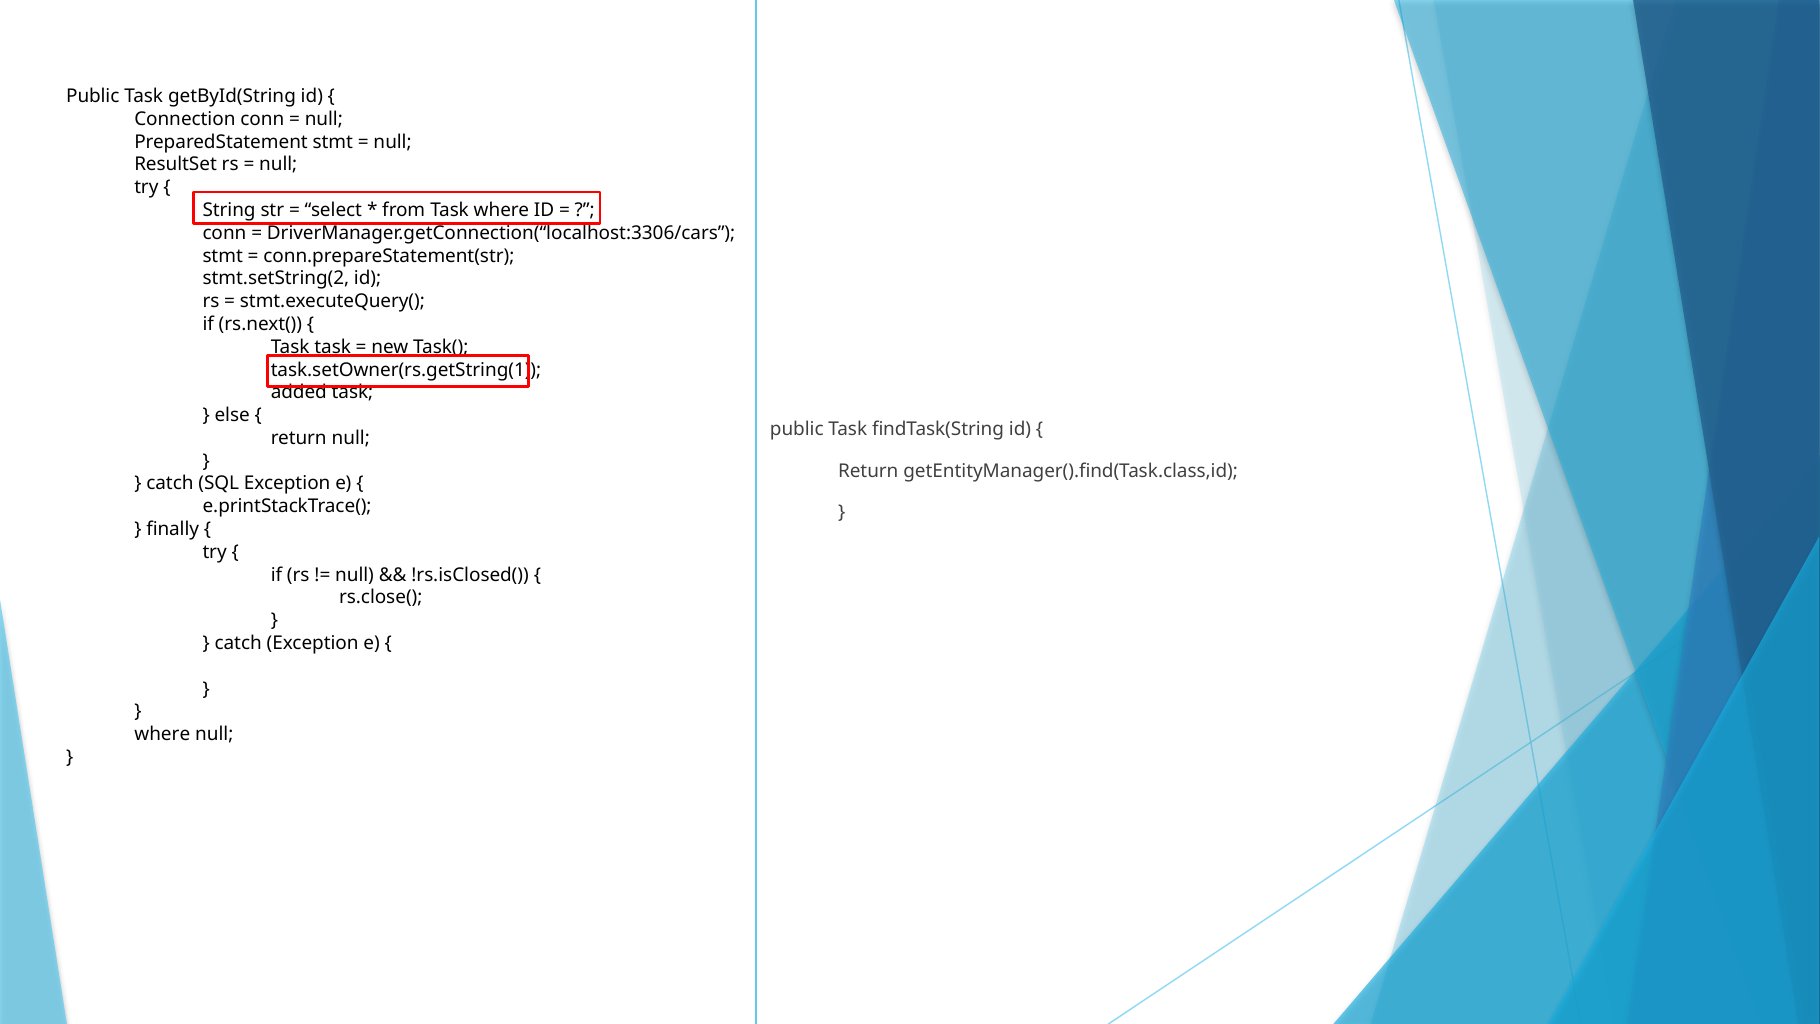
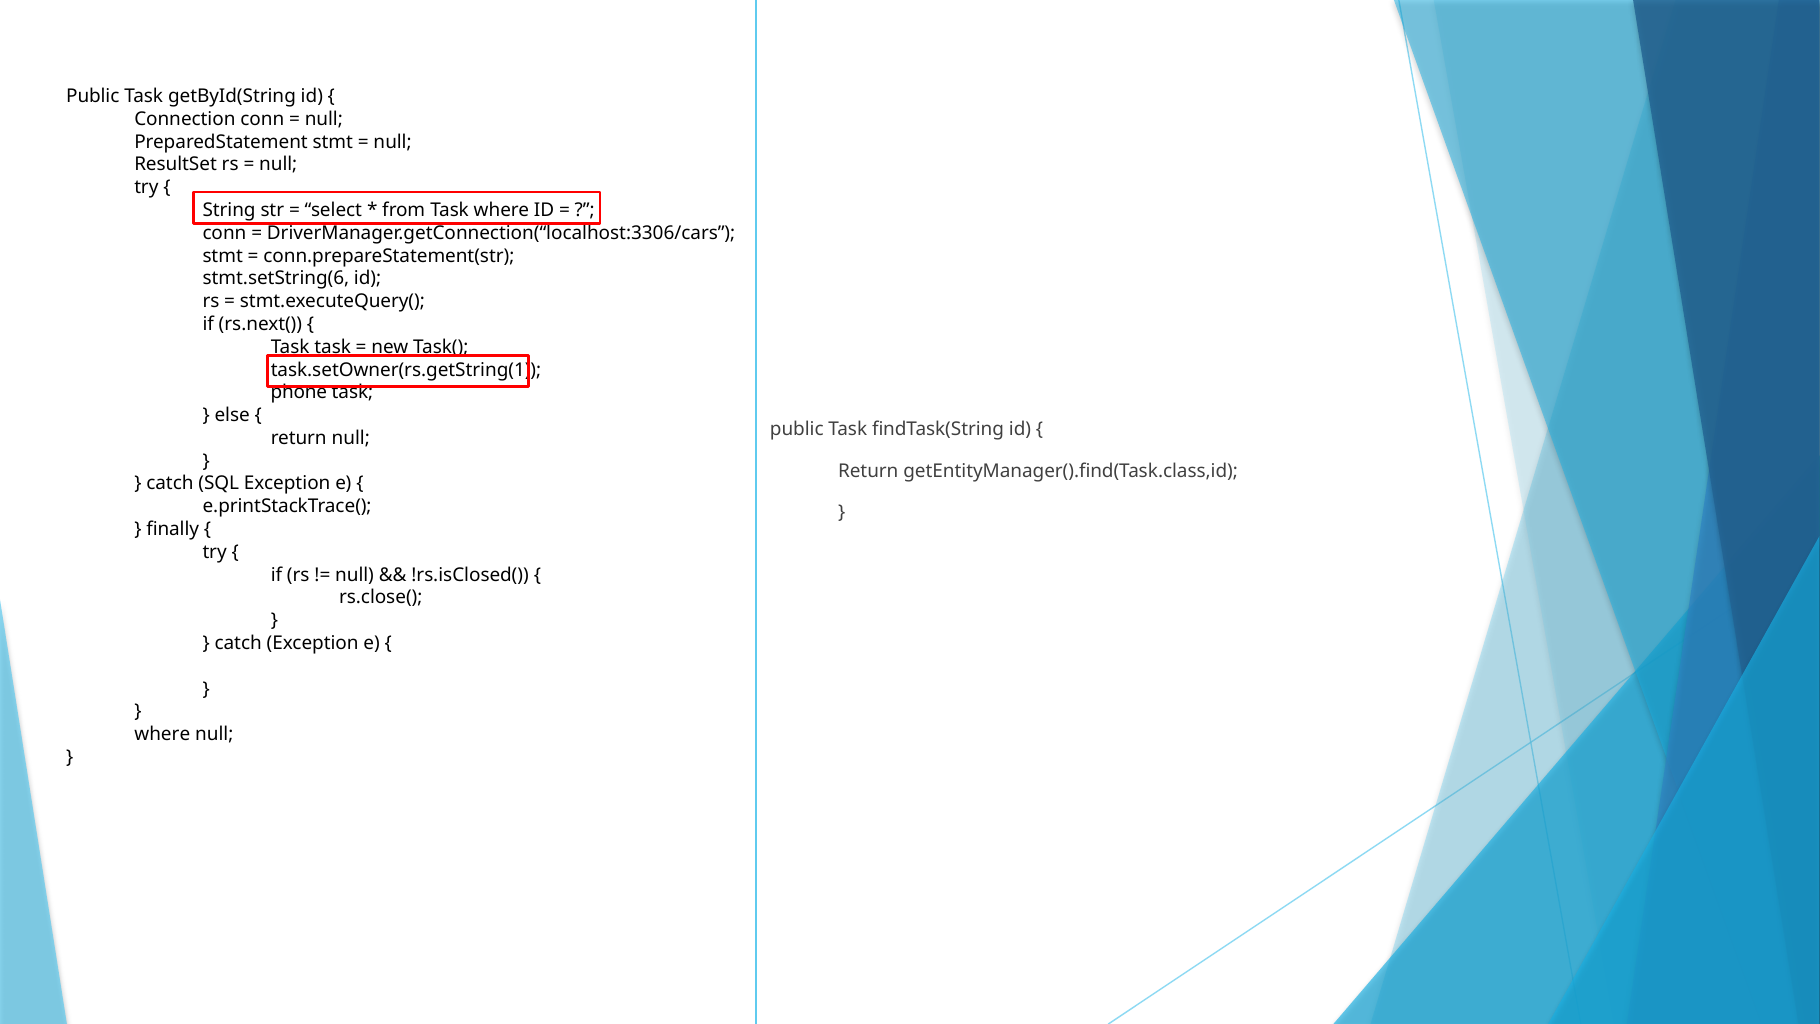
stmt.setString(2: stmt.setString(2 -> stmt.setString(6
added: added -> phone
